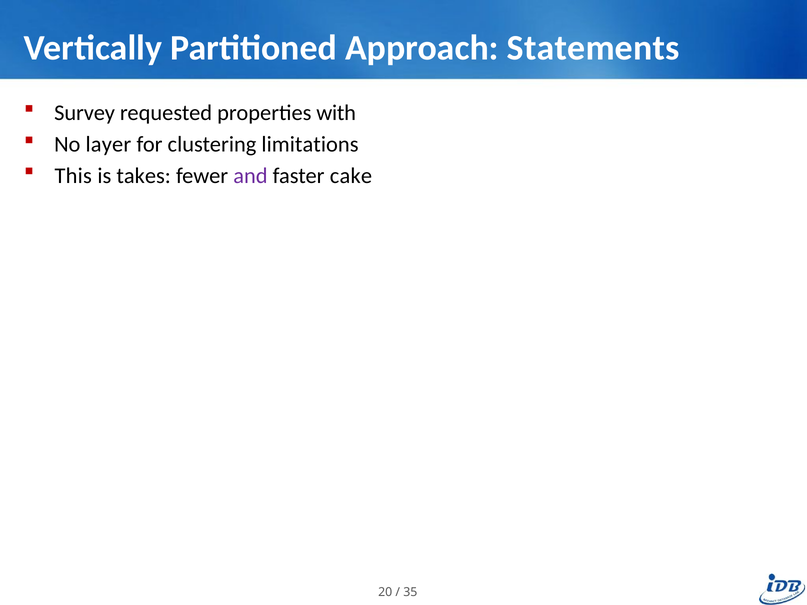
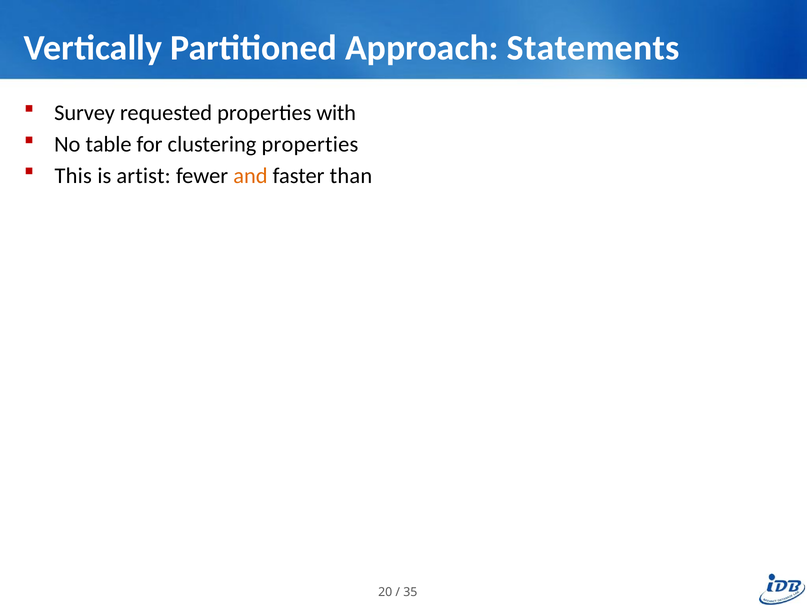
layer: layer -> table
clustering limitations: limitations -> properties
takes: takes -> artist
and colour: purple -> orange
cake: cake -> than
